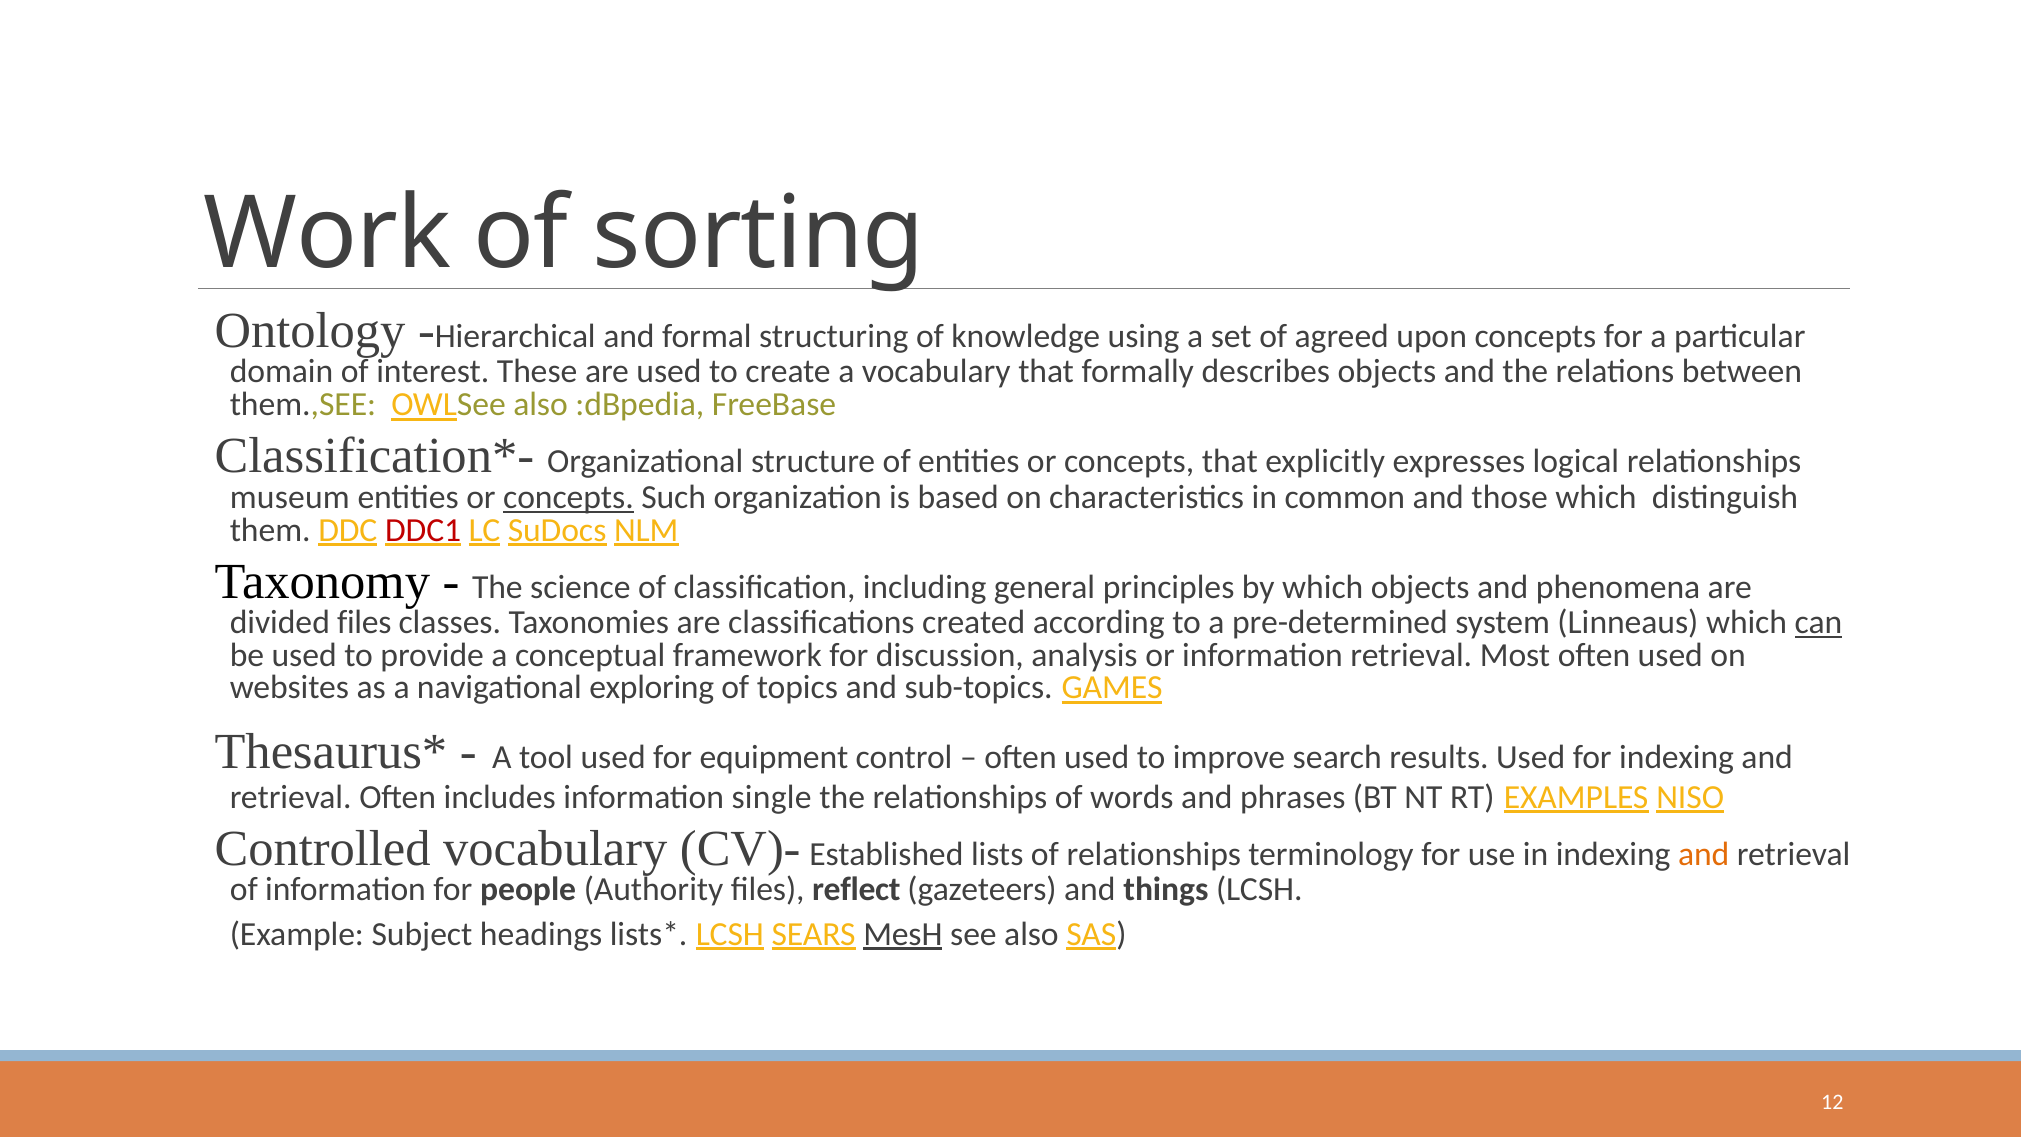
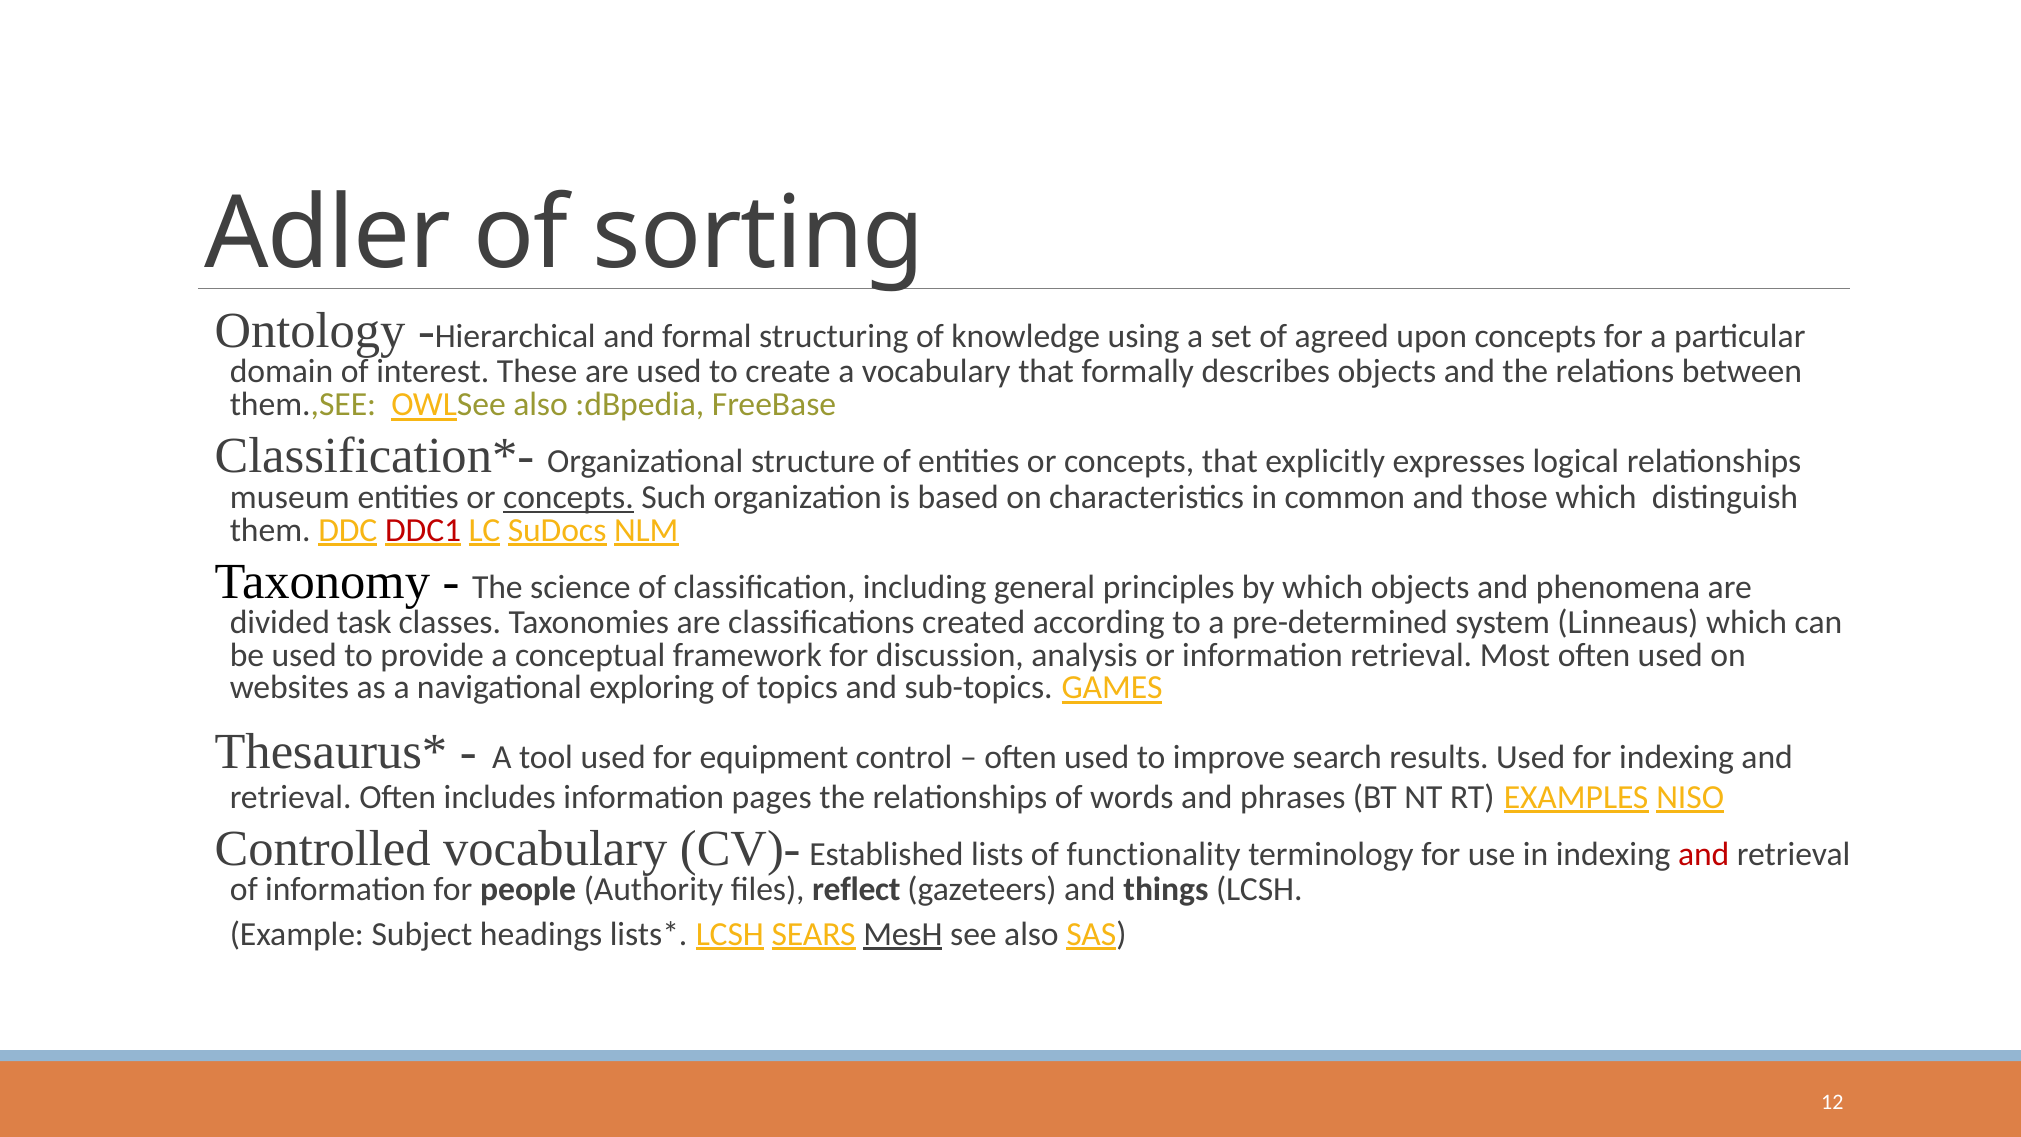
Work: Work -> Adler
divided files: files -> task
can underline: present -> none
single: single -> pages
of relationships: relationships -> functionality
and at (1704, 854) colour: orange -> red
